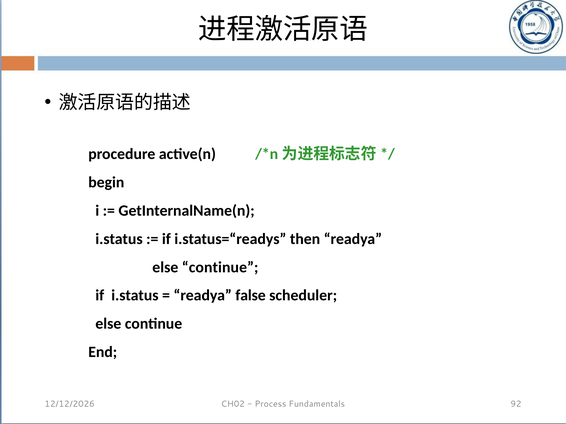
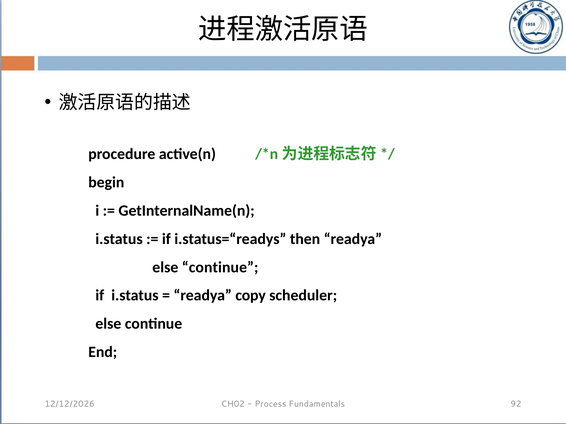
false: false -> copy
